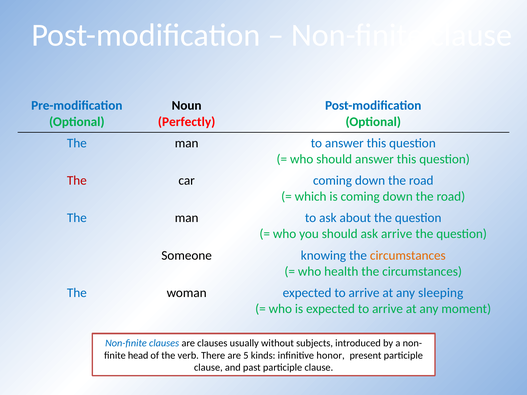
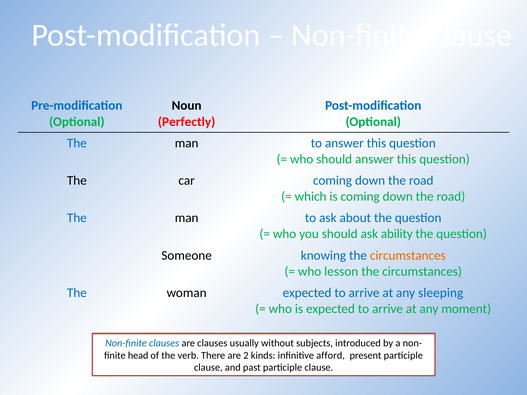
The at (77, 181) colour: red -> black
ask arrive: arrive -> ability
health: health -> lesson
5: 5 -> 2
honor: honor -> afford
